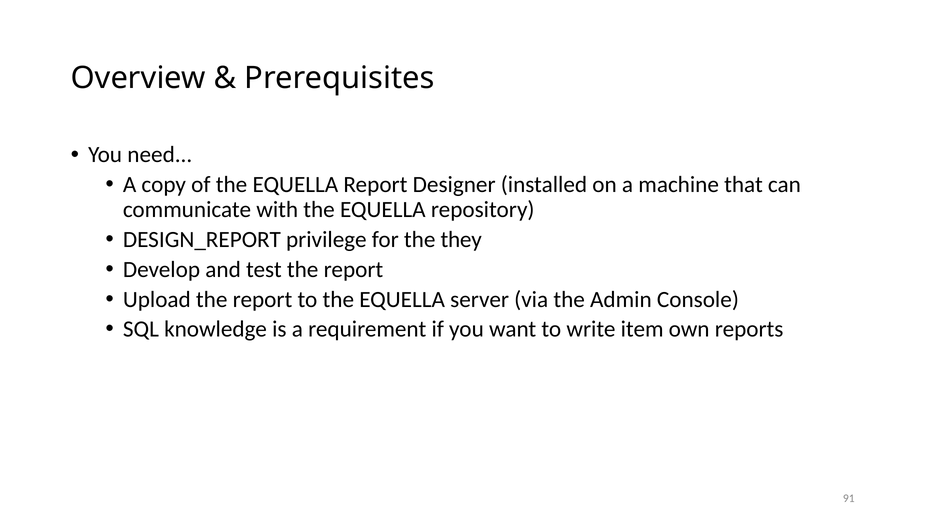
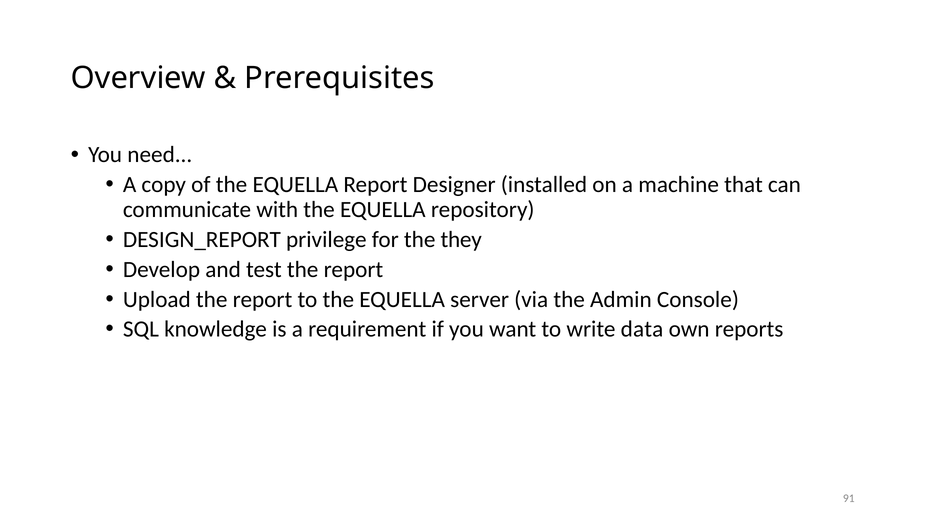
item: item -> data
